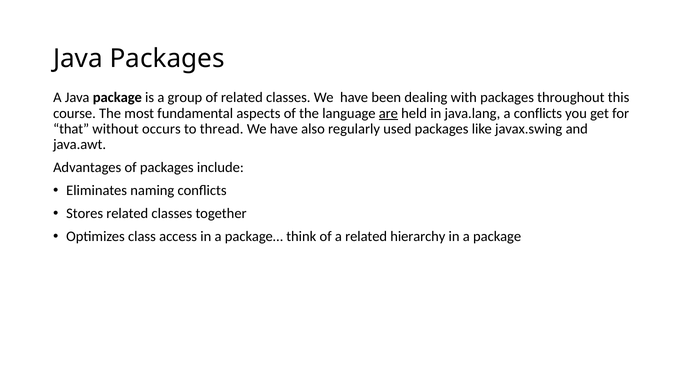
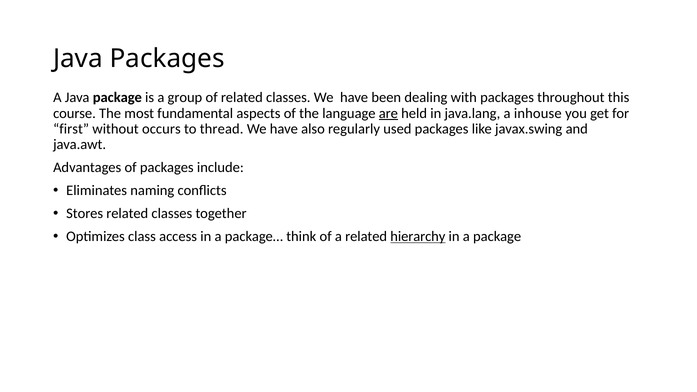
a conflicts: conflicts -> inhouse
that: that -> first
hierarchy underline: none -> present
